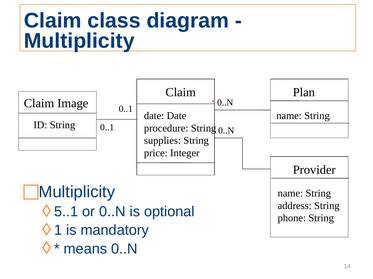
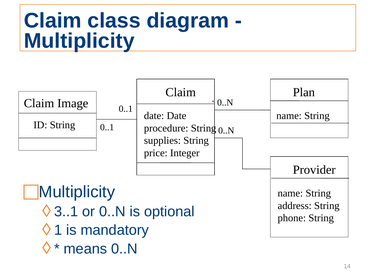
5..1: 5..1 -> 3..1
